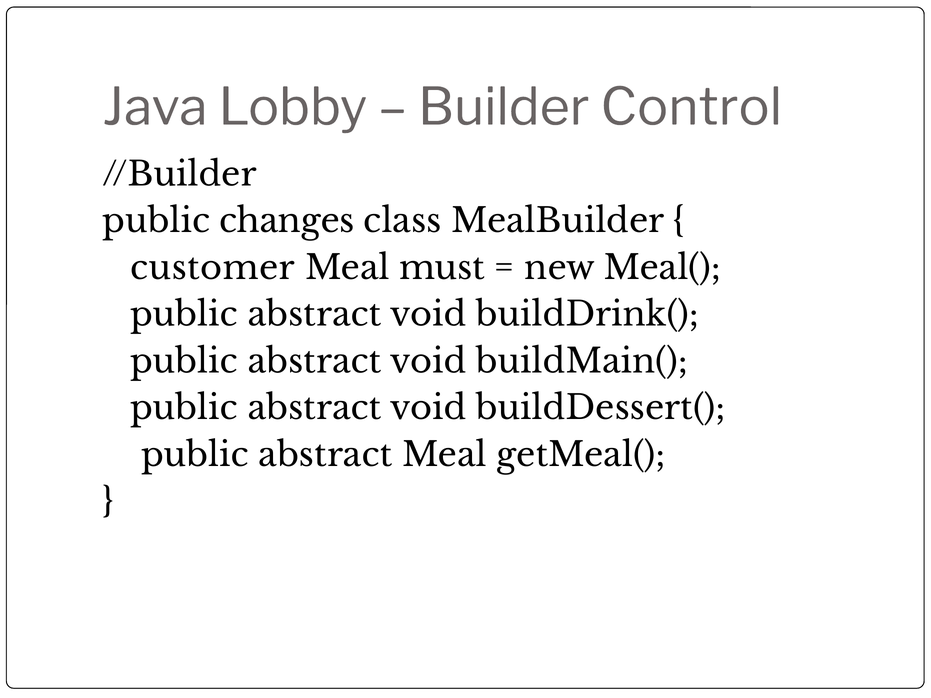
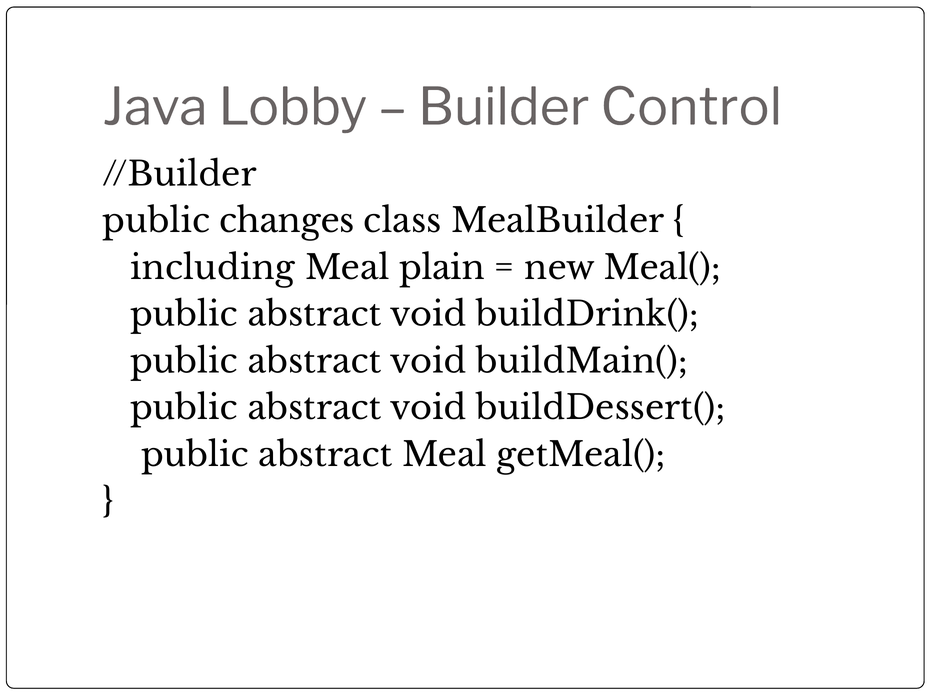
customer: customer -> including
must: must -> plain
